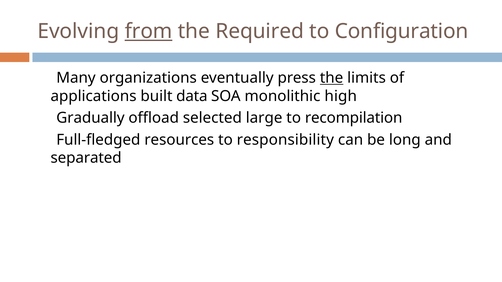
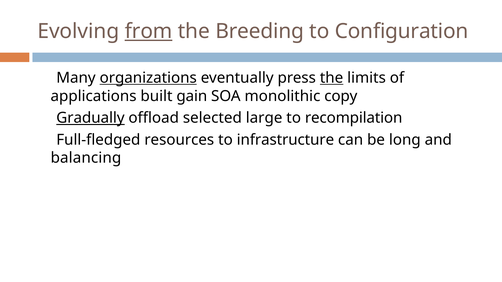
Required: Required -> Breeding
organizations underline: none -> present
data: data -> gain
high: high -> copy
Gradually underline: none -> present
responsibility: responsibility -> infrastructure
separated: separated -> balancing
